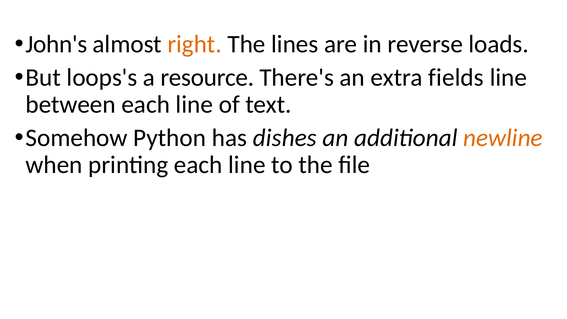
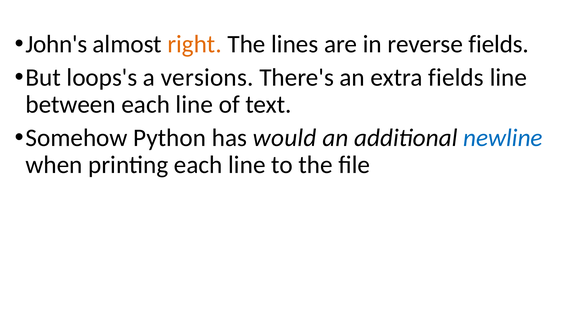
reverse loads: loads -> fields
resource: resource -> versions
dishes: dishes -> would
newline colour: orange -> blue
